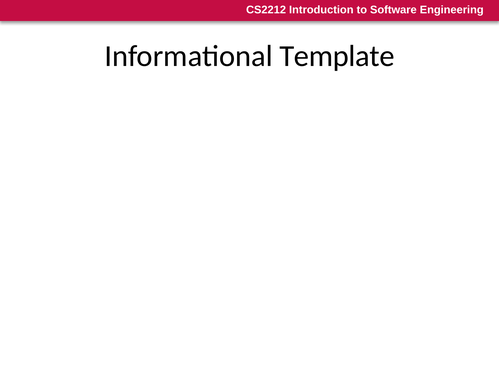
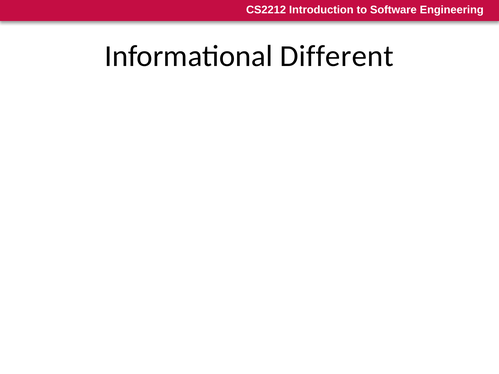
Template: Template -> Different
